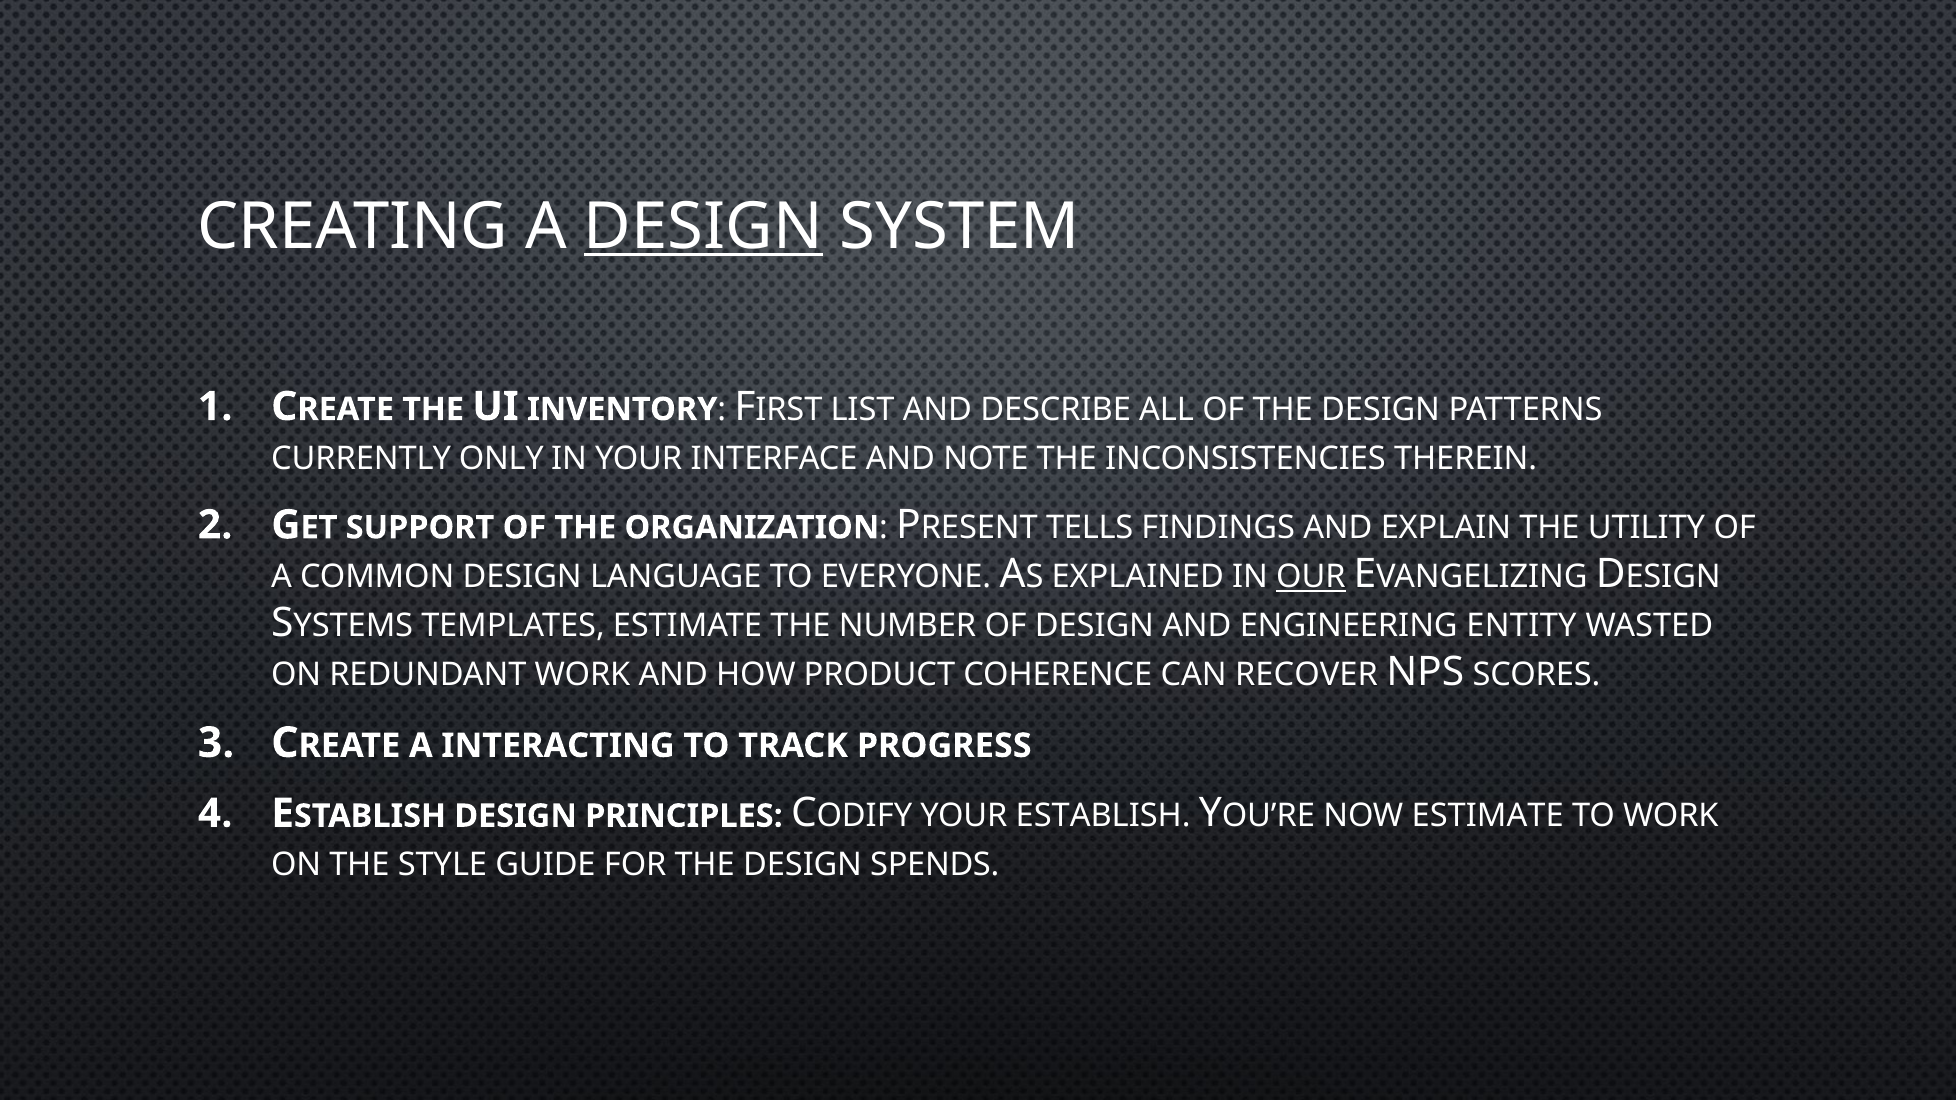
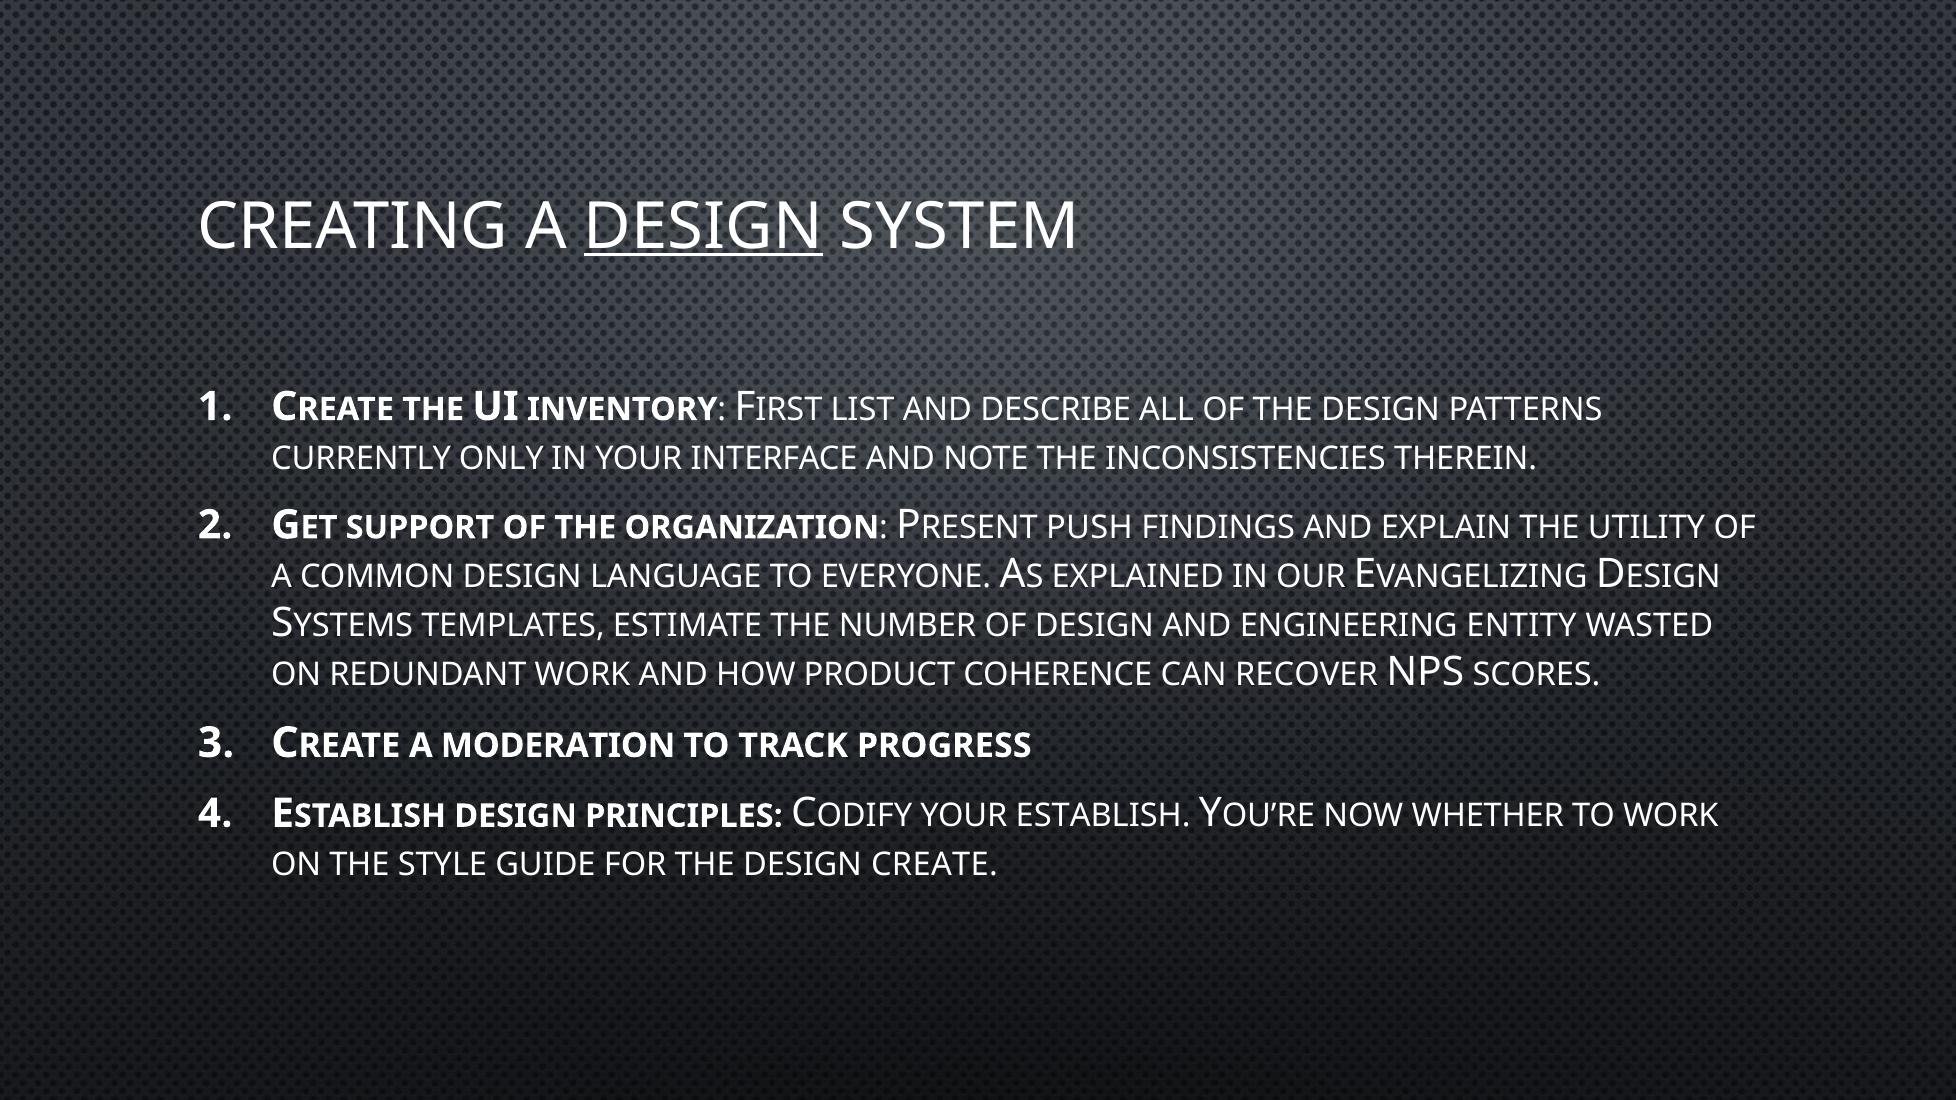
TELLS: TELLS -> PUSH
OUR underline: present -> none
INTERACTING: INTERACTING -> MODERATION
NOW ESTIMATE: ESTIMATE -> WHETHER
DESIGN SPENDS: SPENDS -> CREATE
